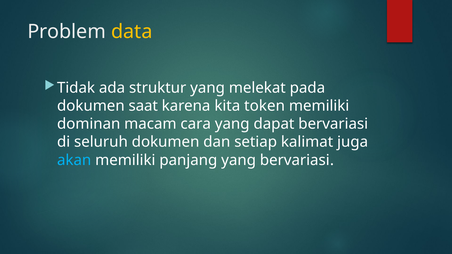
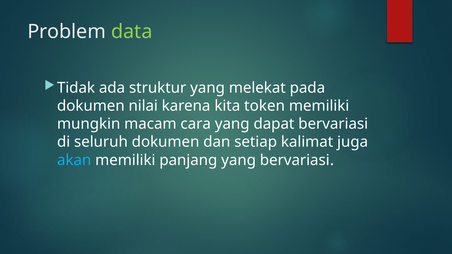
data colour: yellow -> light green
saat: saat -> nilai
dominan: dominan -> mungkin
